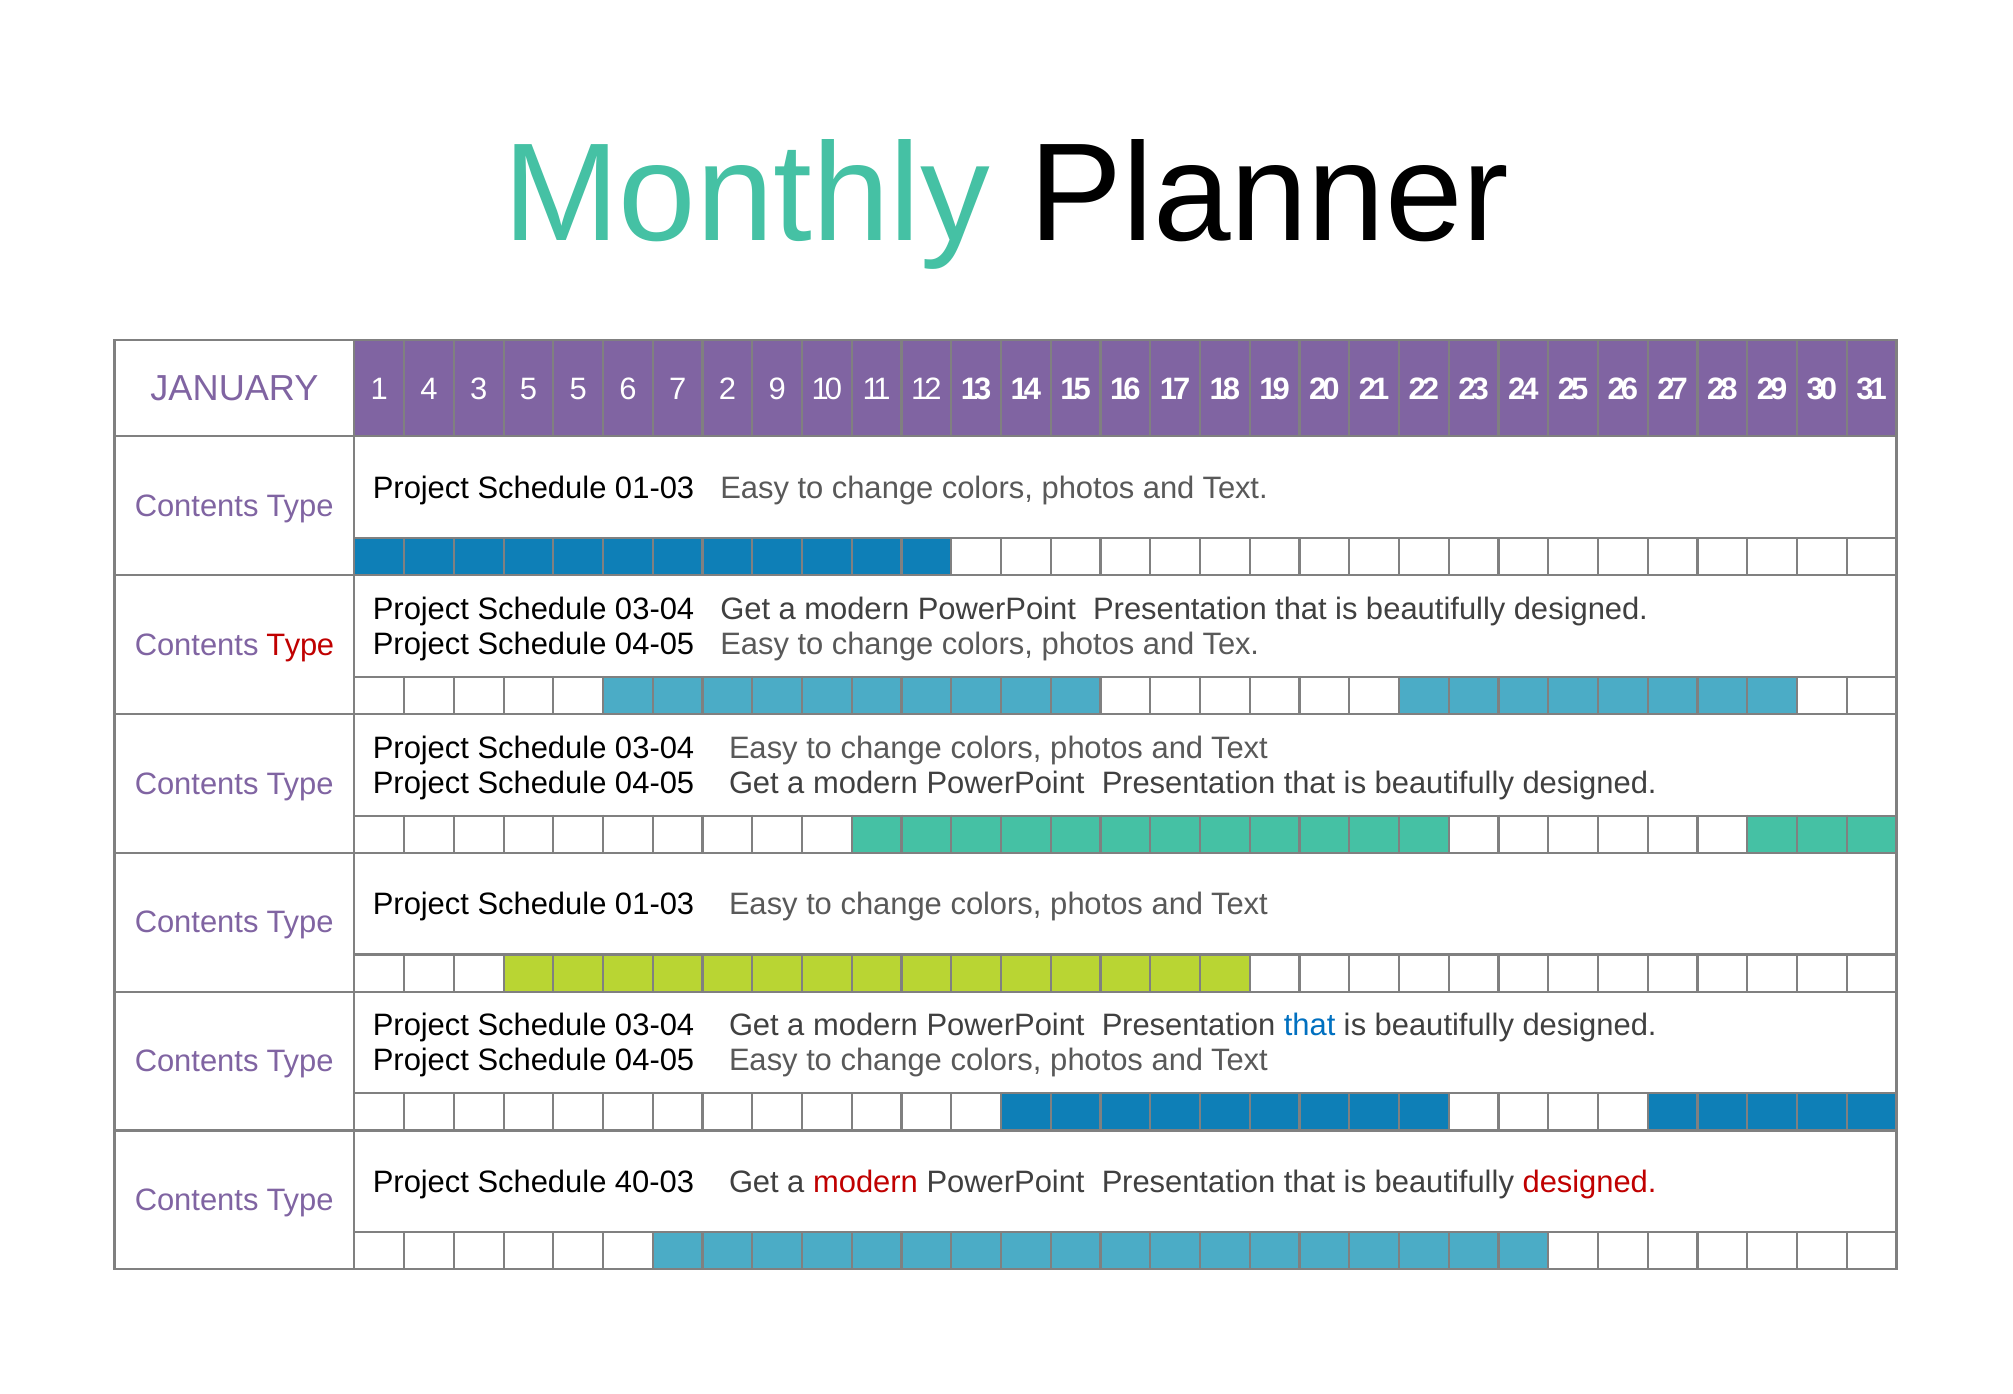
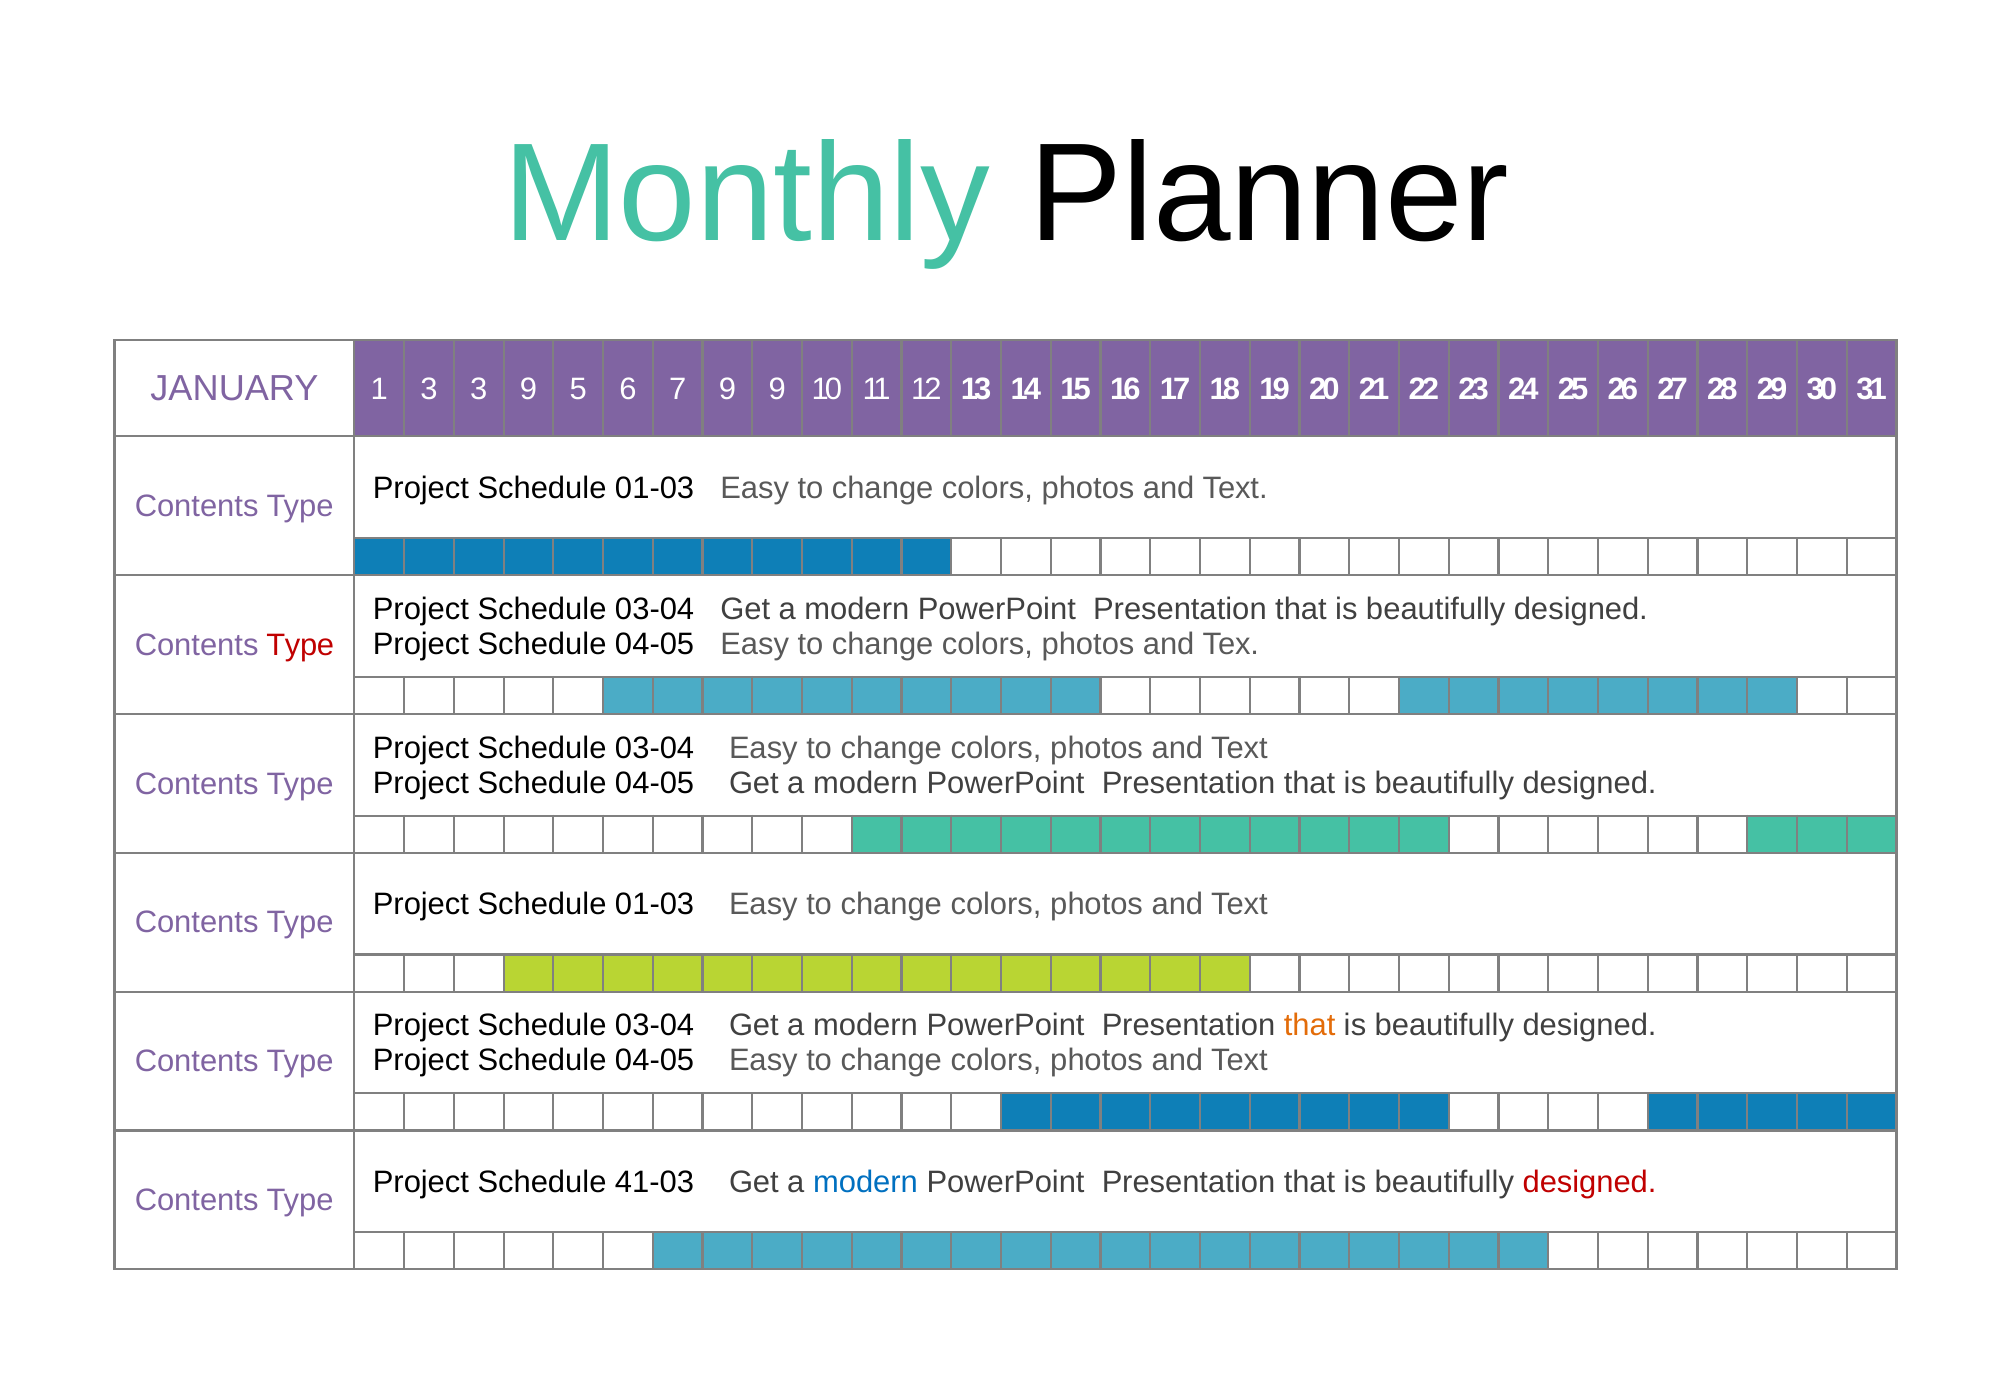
1 4: 4 -> 3
3 5: 5 -> 9
7 2: 2 -> 9
that at (1310, 1025) colour: blue -> orange
40-03: 40-03 -> 41-03
modern at (865, 1182) colour: red -> blue
